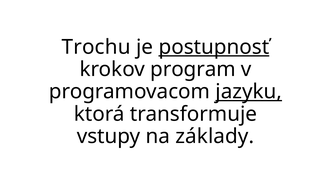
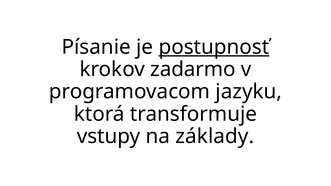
Trochu: Trochu -> Písanie
program: program -> zadarmo
jazyku underline: present -> none
